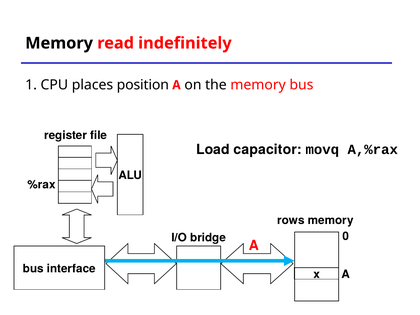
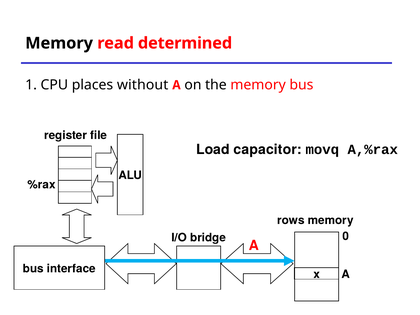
indefinitely: indefinitely -> determined
position: position -> without
